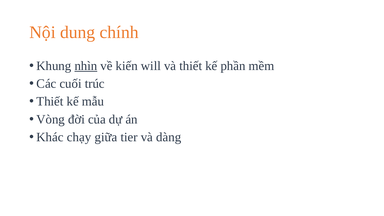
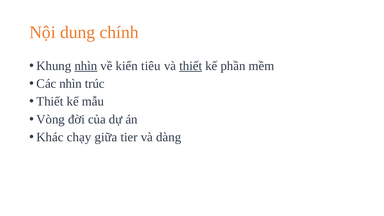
will: will -> tiêu
thiết at (191, 66) underline: none -> present
Các cuối: cuối -> nhìn
